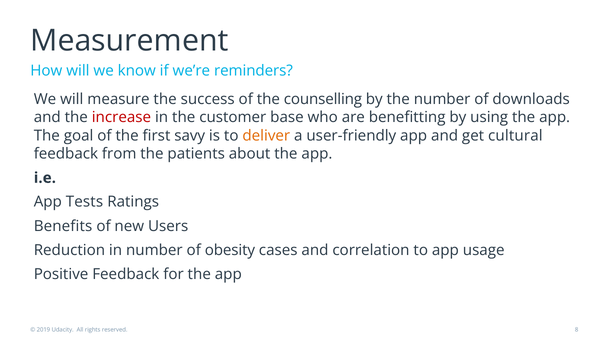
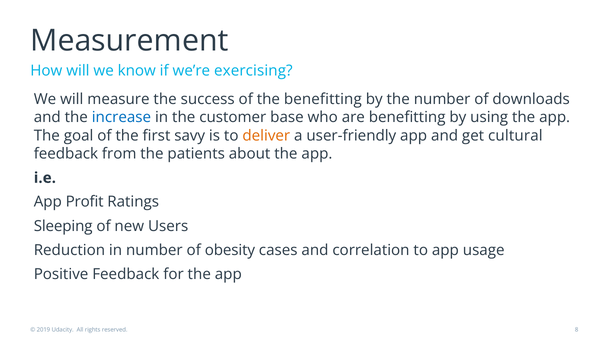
reminders: reminders -> exercising
the counselling: counselling -> benefitting
increase colour: red -> blue
Tests: Tests -> Profit
Benefits: Benefits -> Sleeping
